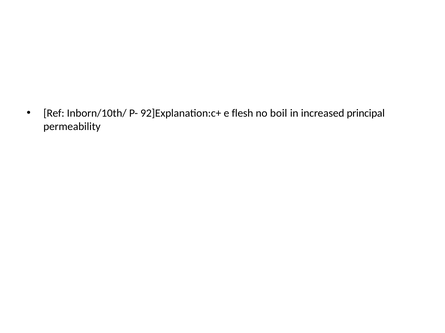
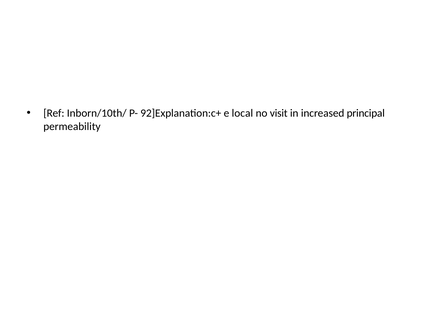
flesh: flesh -> local
boil: boil -> visit
